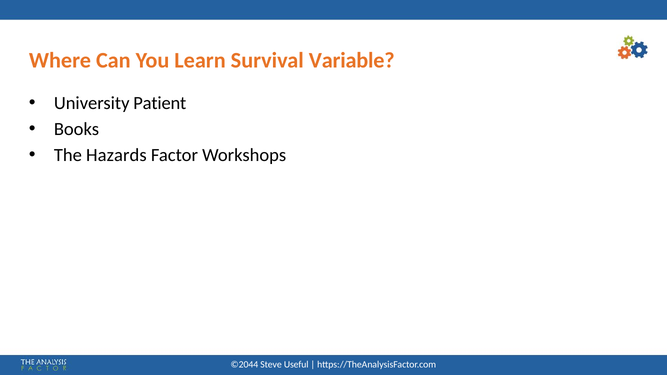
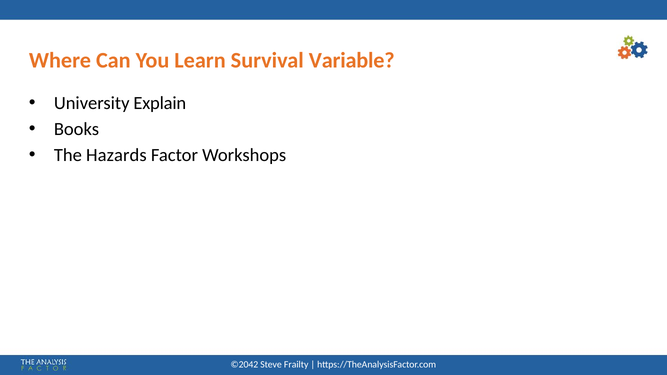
Patient: Patient -> Explain
©2044: ©2044 -> ©2042
Useful: Useful -> Frailty
